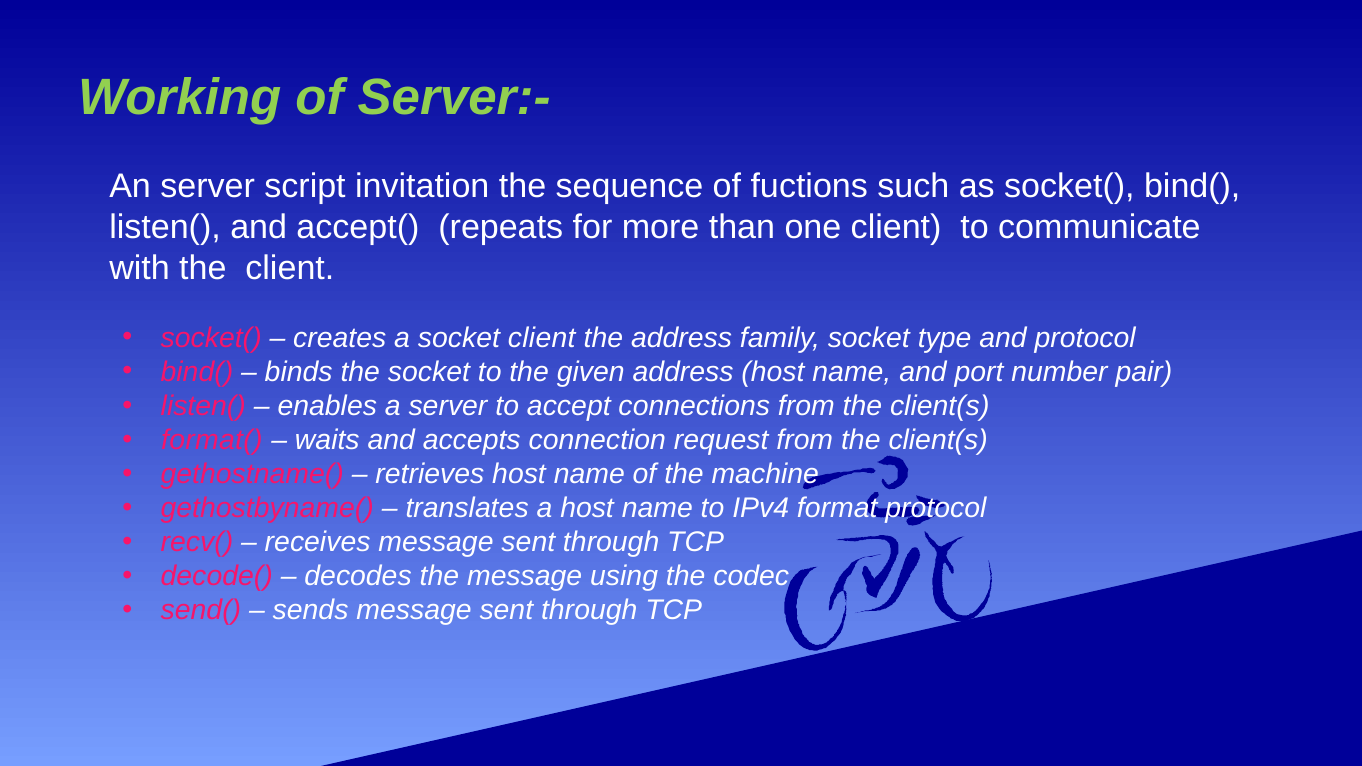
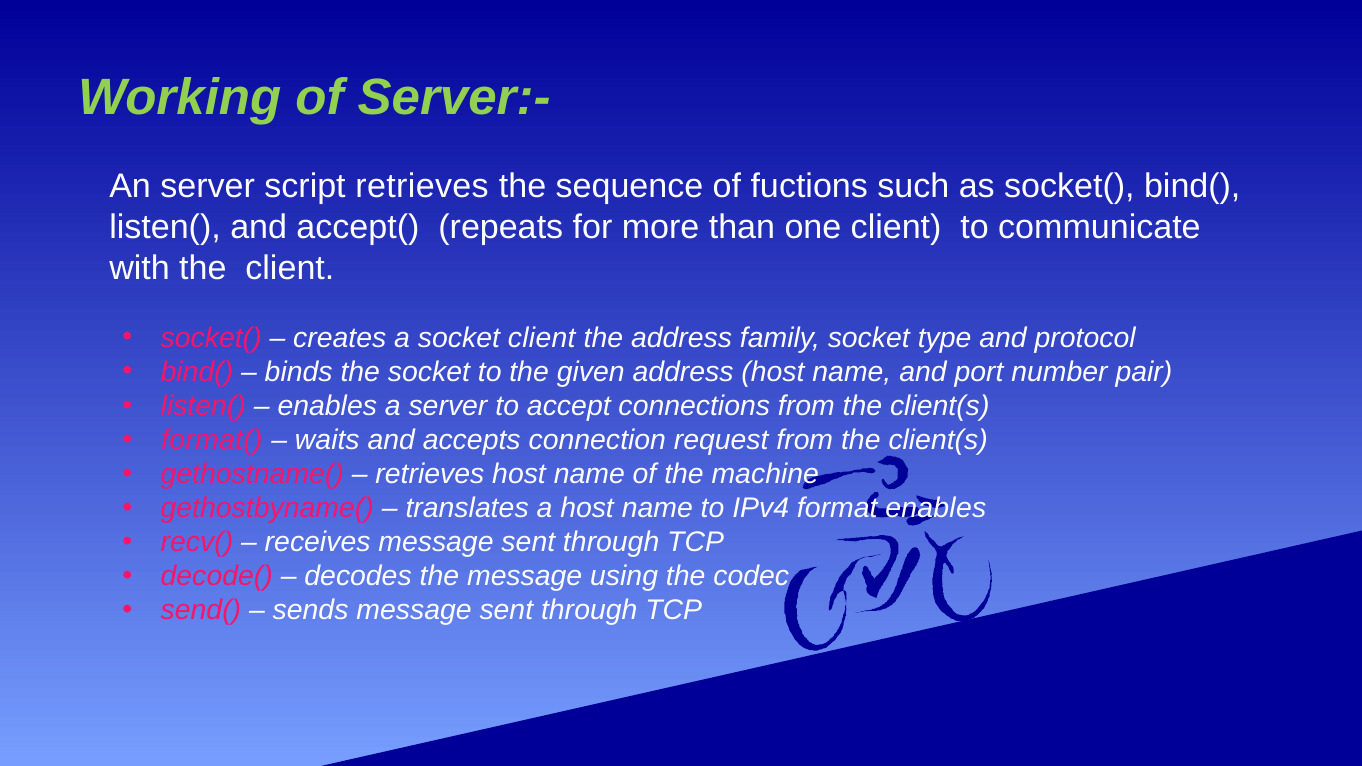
script invitation: invitation -> retrieves
format protocol: protocol -> enables
